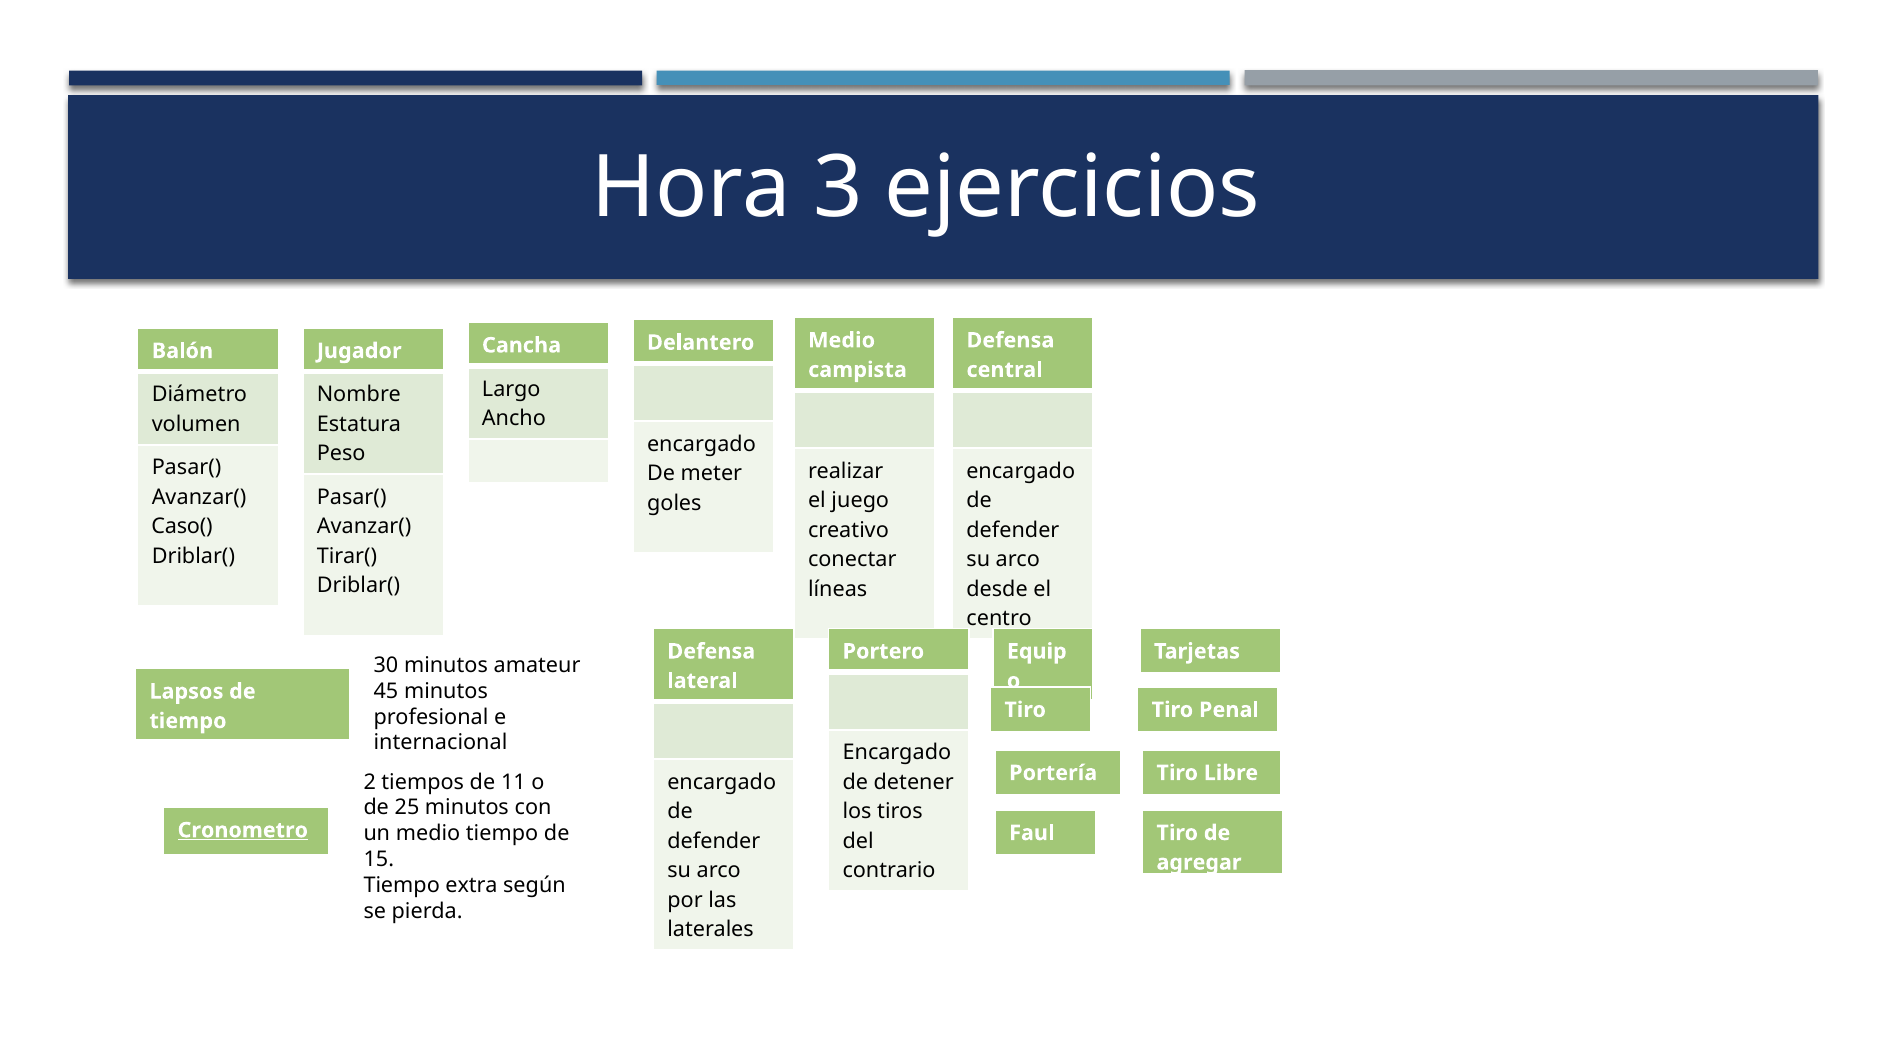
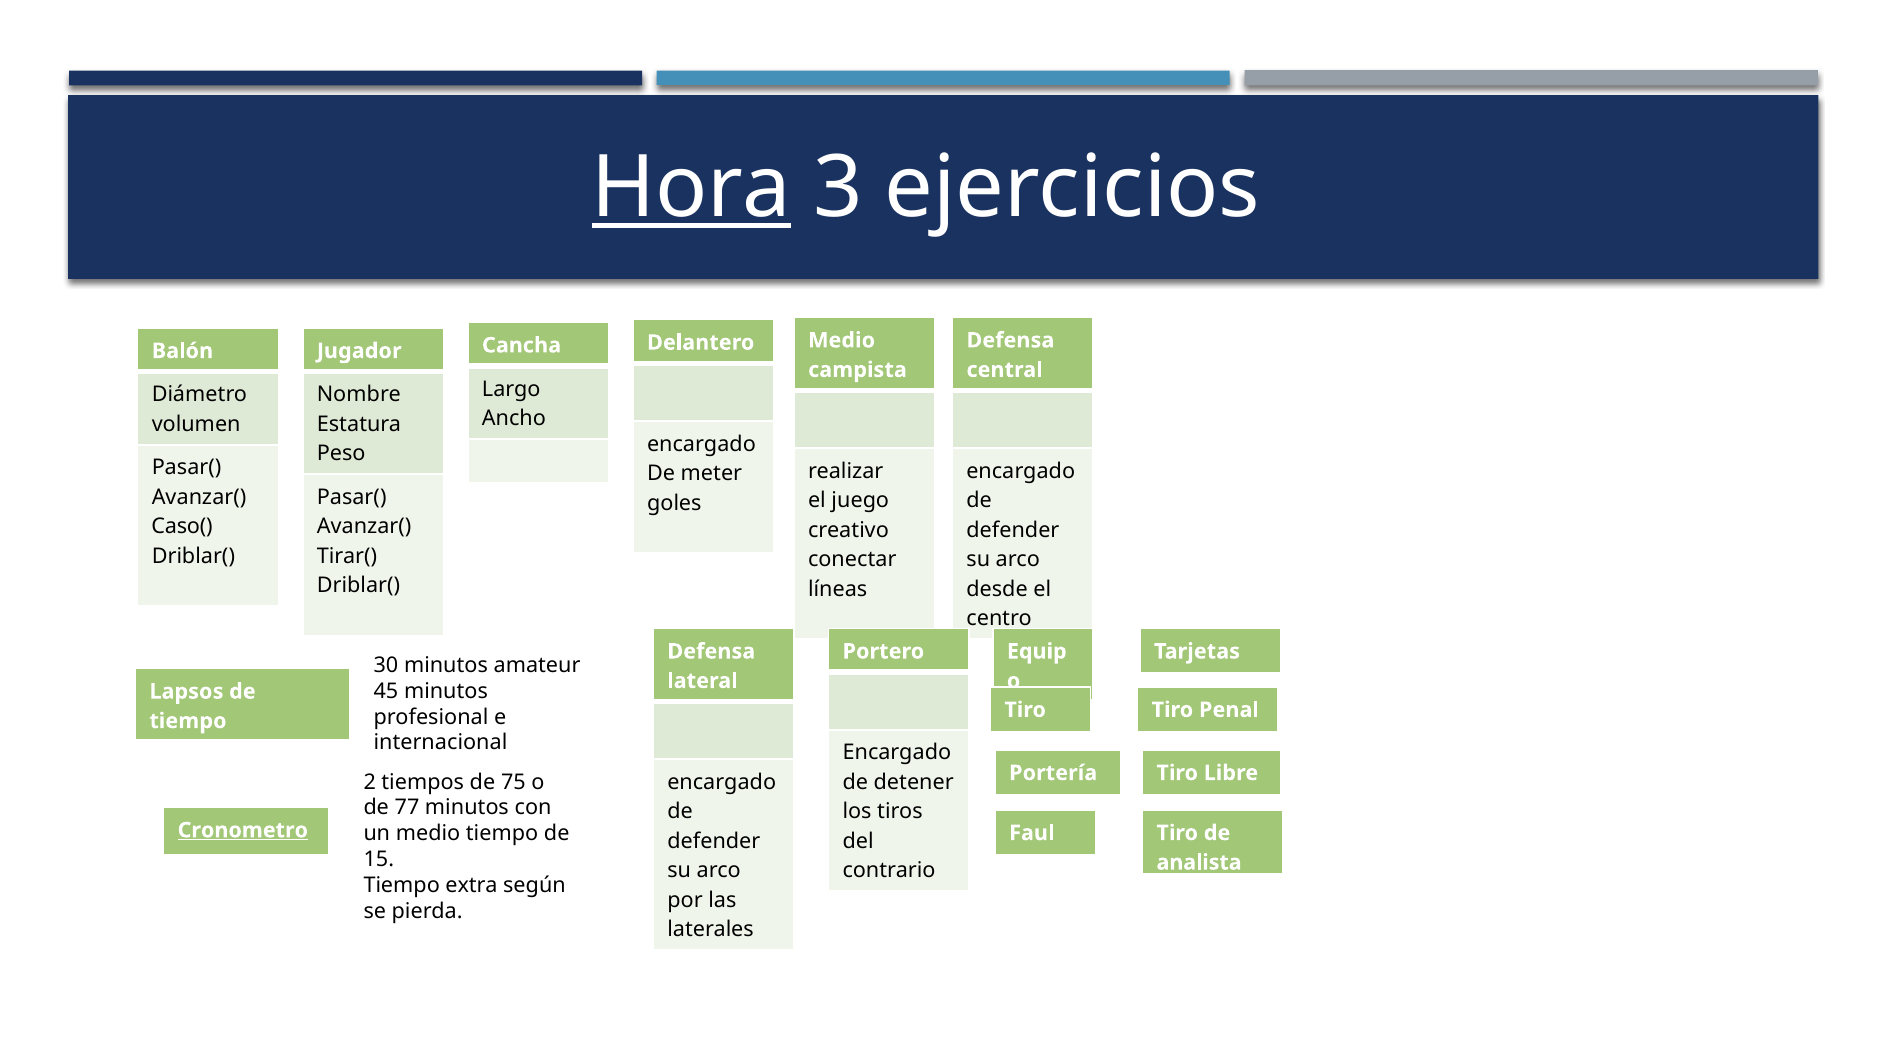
Hora underline: none -> present
11: 11 -> 75
25: 25 -> 77
agregar: agregar -> analista
